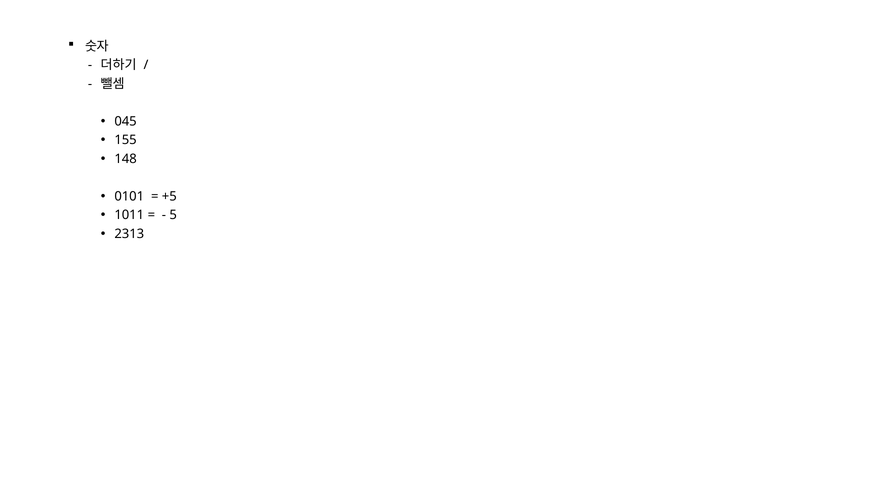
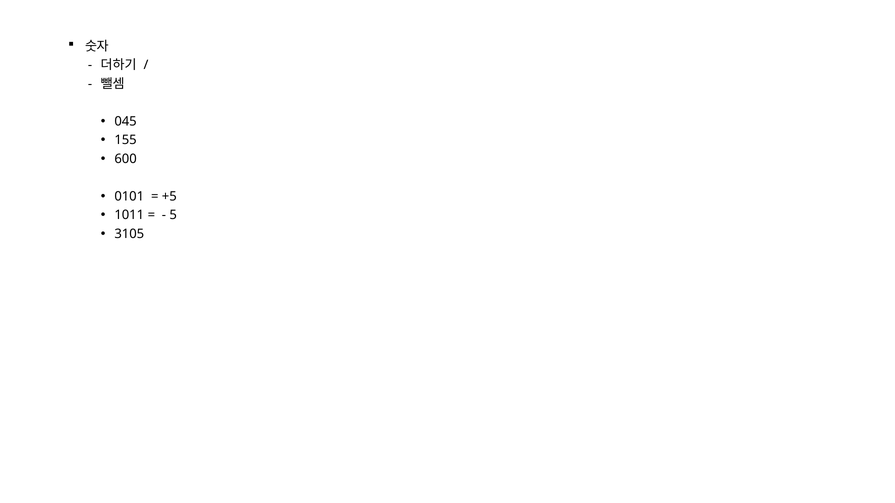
148: 148 -> 600
2313: 2313 -> 3105
